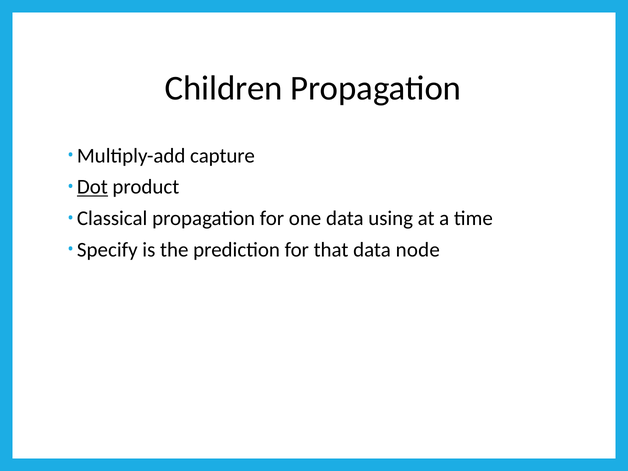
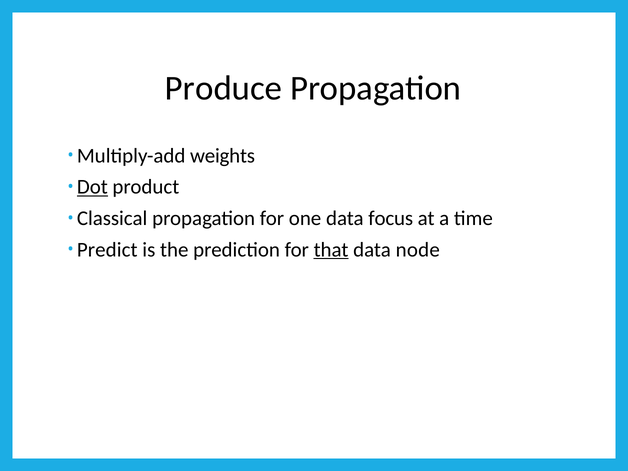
Children: Children -> Produce
capture: capture -> weights
using: using -> focus
Specify: Specify -> Predict
that underline: none -> present
